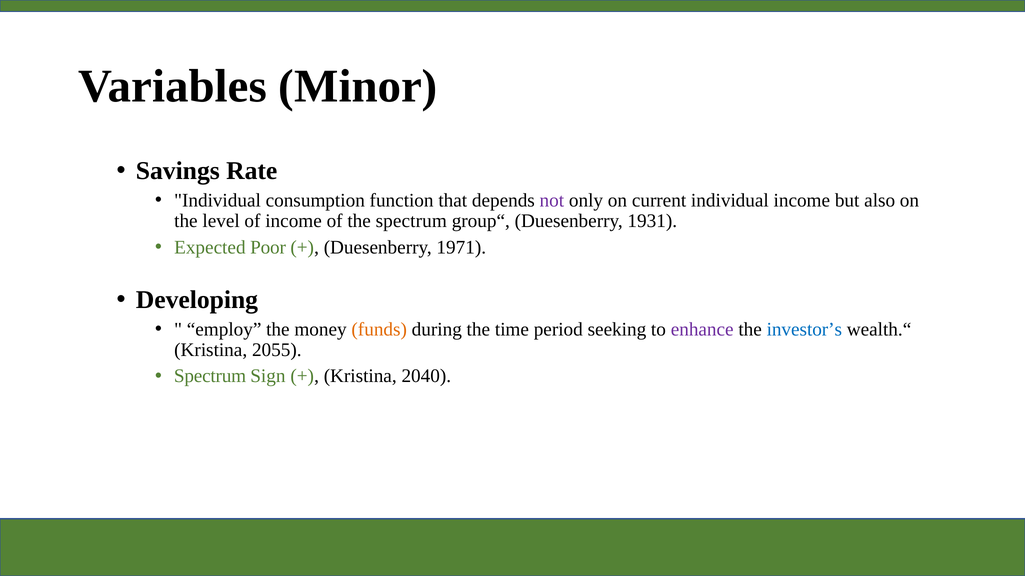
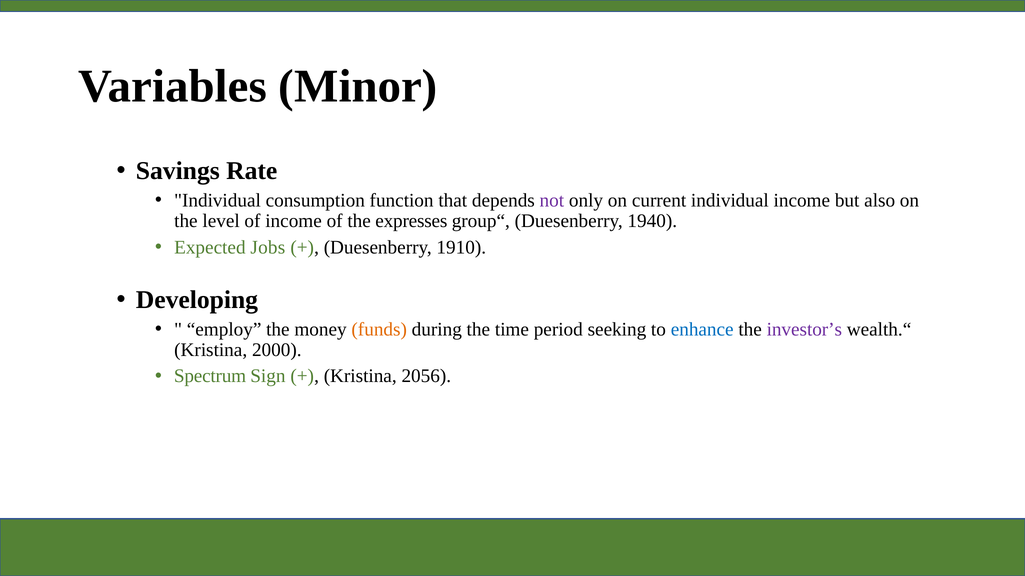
the spectrum: spectrum -> expresses
1931: 1931 -> 1940
Poor: Poor -> Jobs
1971: 1971 -> 1910
enhance colour: purple -> blue
investor’s colour: blue -> purple
2055: 2055 -> 2000
2040: 2040 -> 2056
